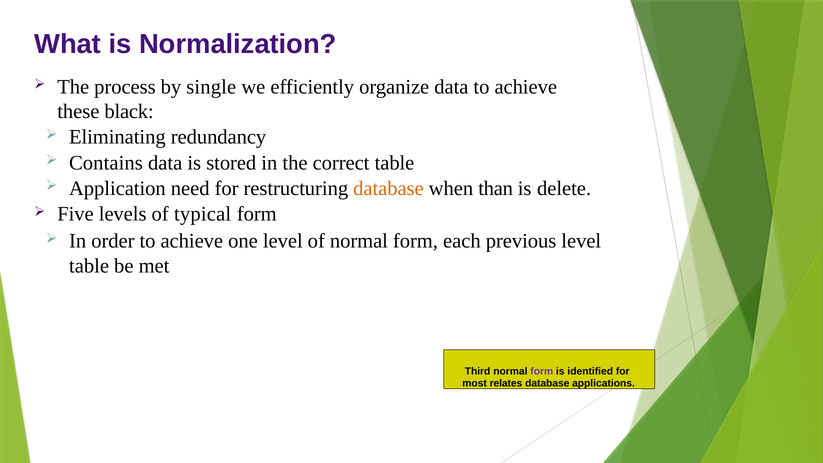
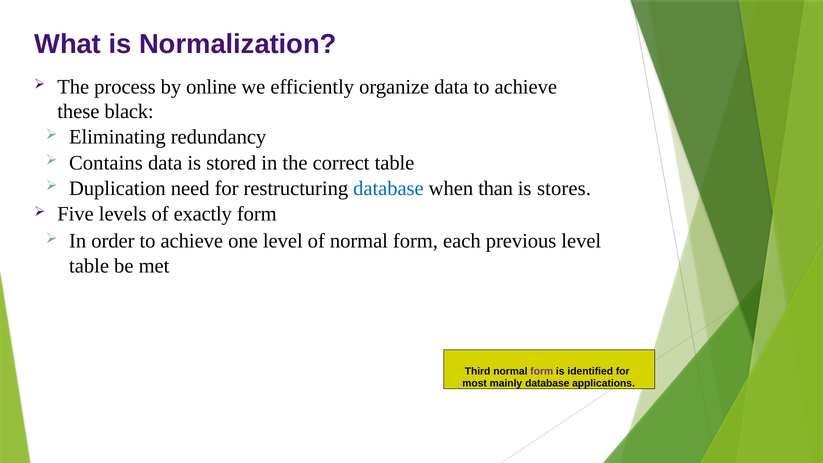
single: single -> online
Application: Application -> Duplication
database at (388, 188) colour: orange -> blue
delete: delete -> stores
typical: typical -> exactly
relates: relates -> mainly
